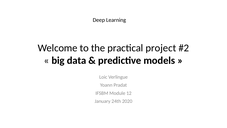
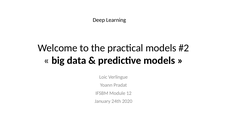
practical project: project -> models
